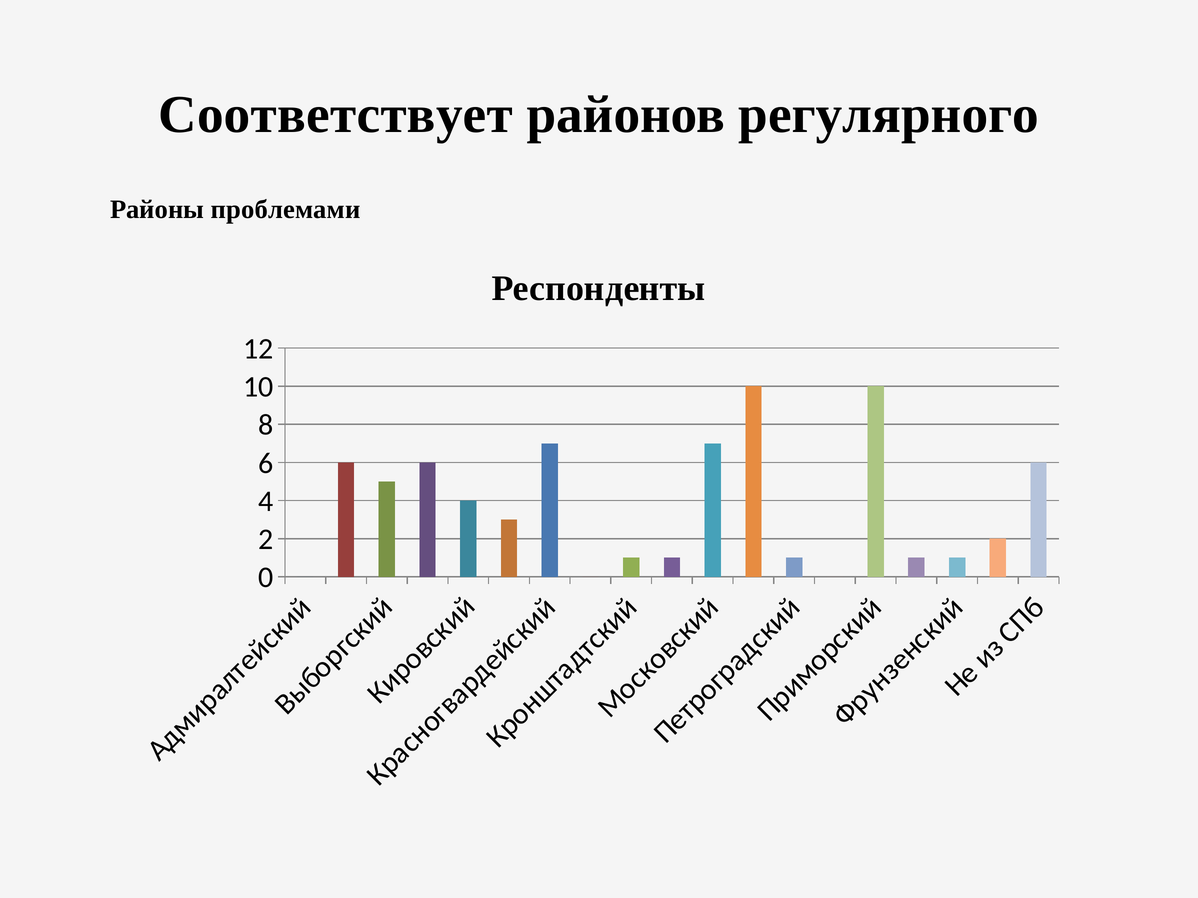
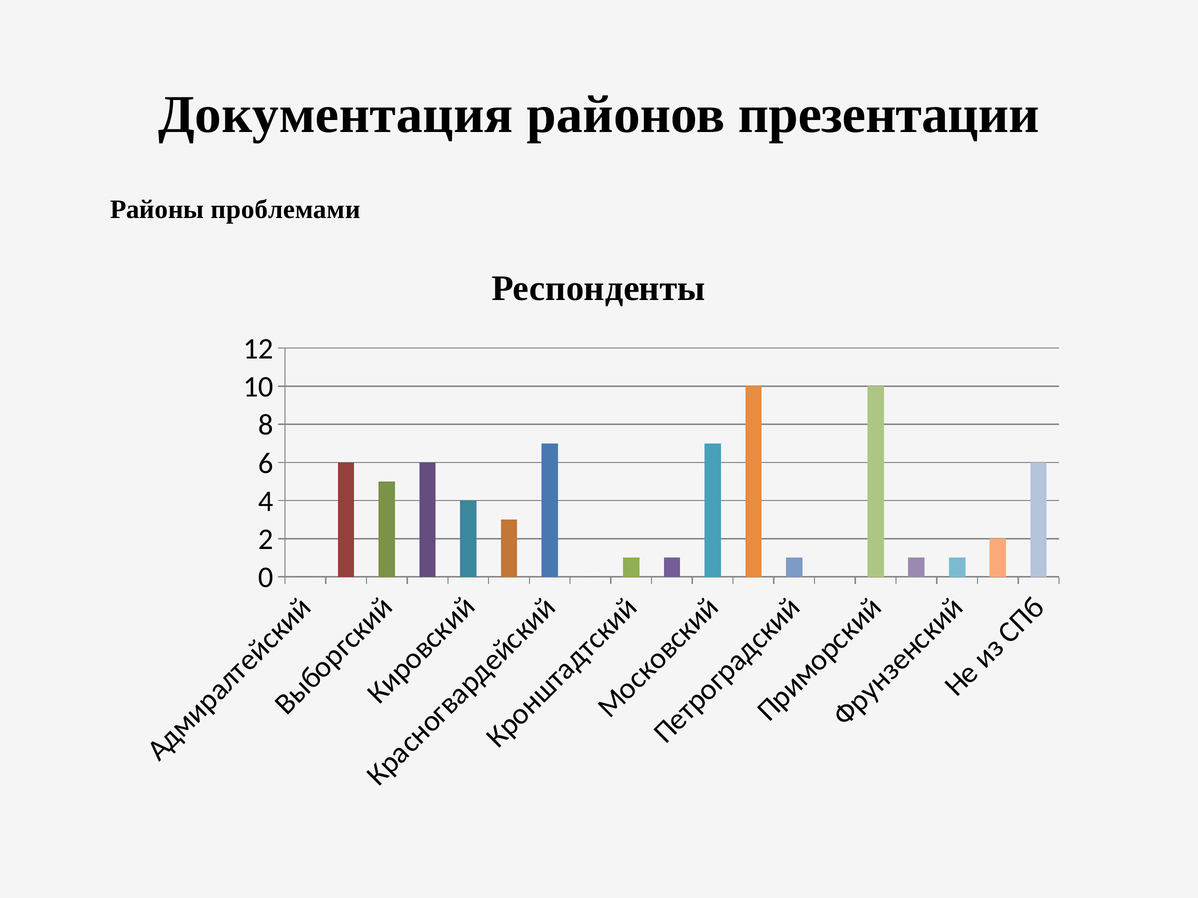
Соответствует: Соответствует -> Документация
регулярного: регулярного -> презентации
